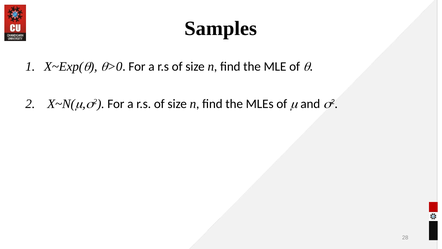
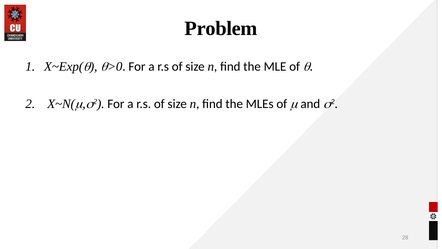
Samples: Samples -> Problem
